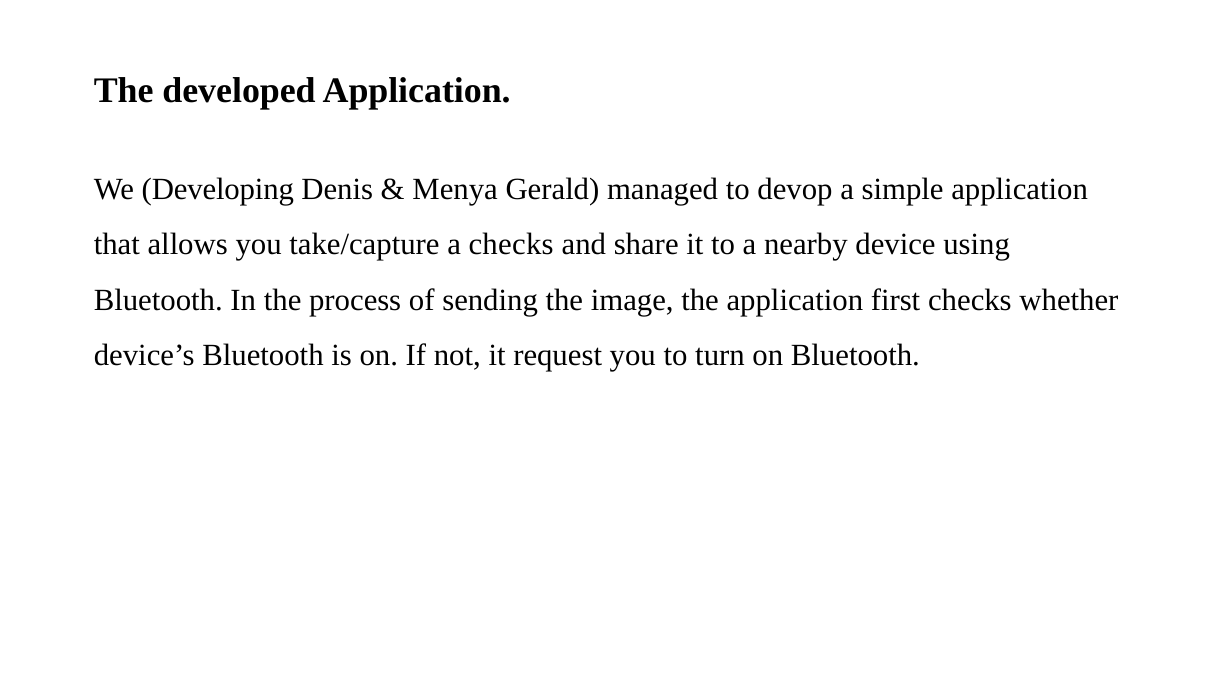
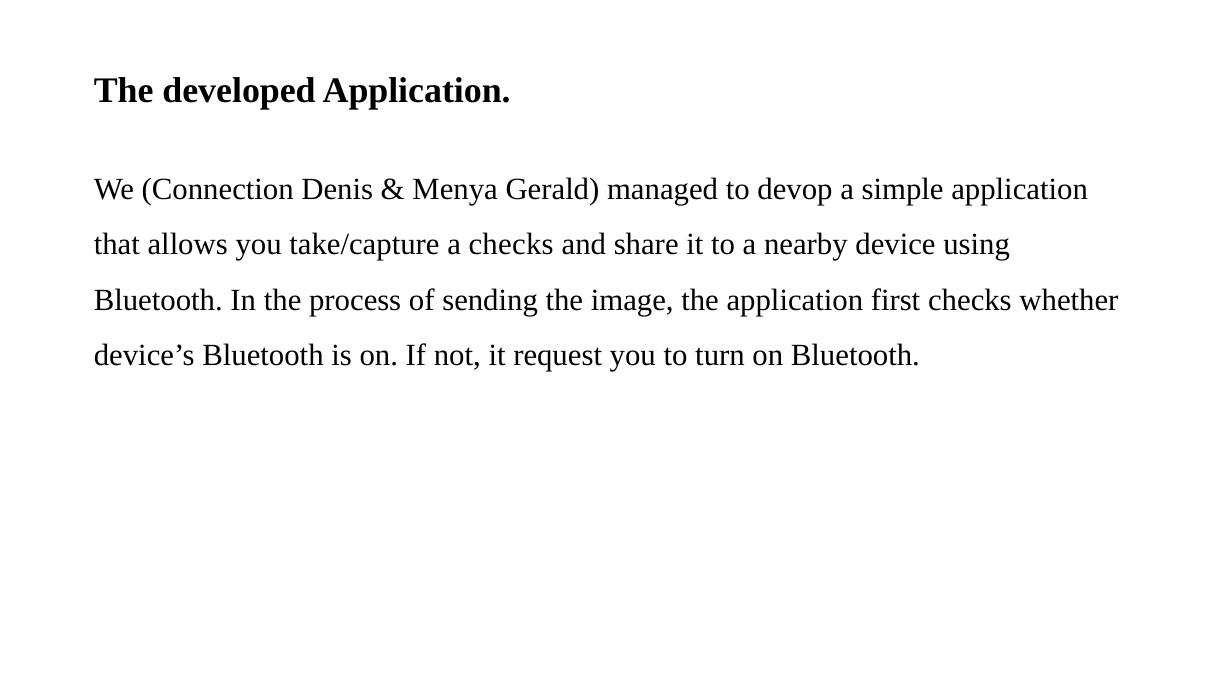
Developing: Developing -> Connection
